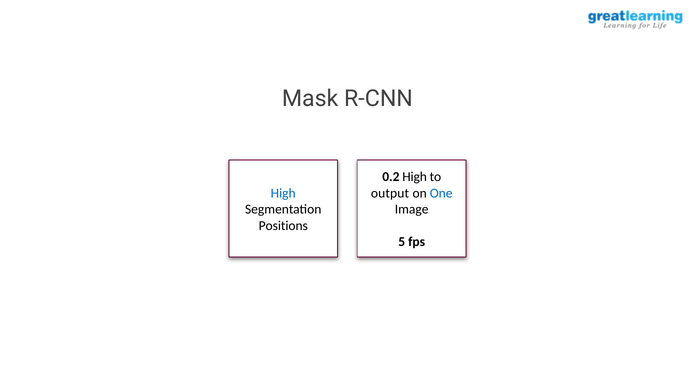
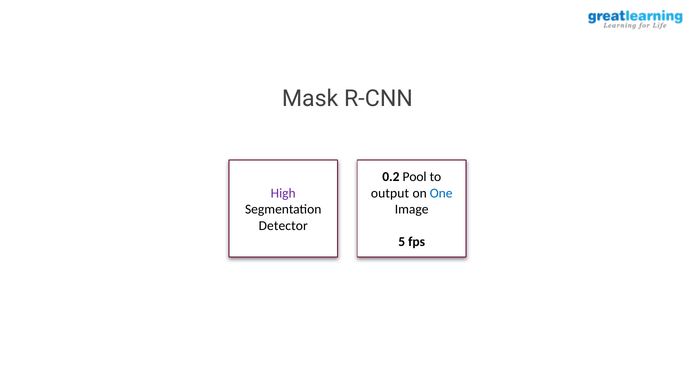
0.2 High: High -> Pool
High at (283, 193) colour: blue -> purple
Positions: Positions -> Detector
